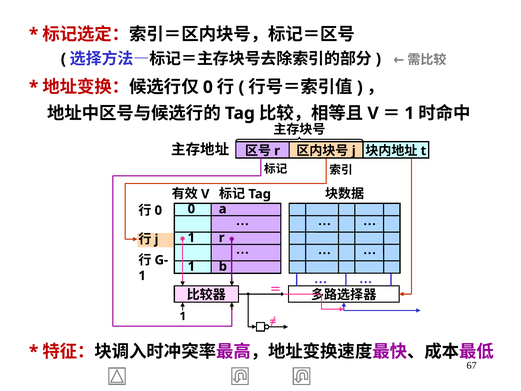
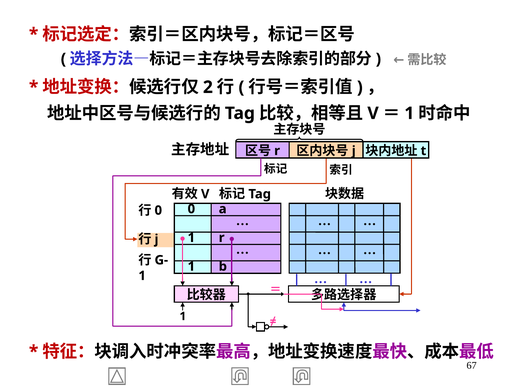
0 at (208, 87): 0 -> 2
